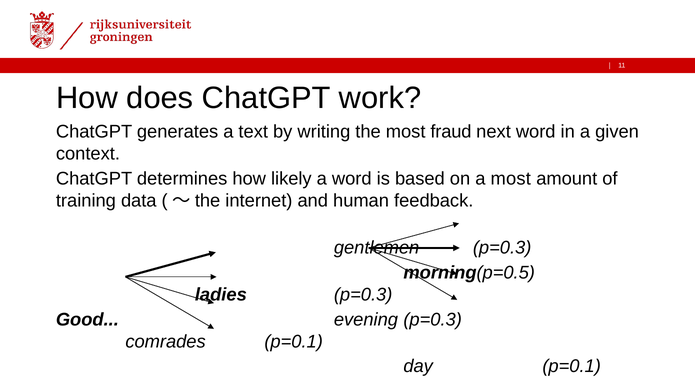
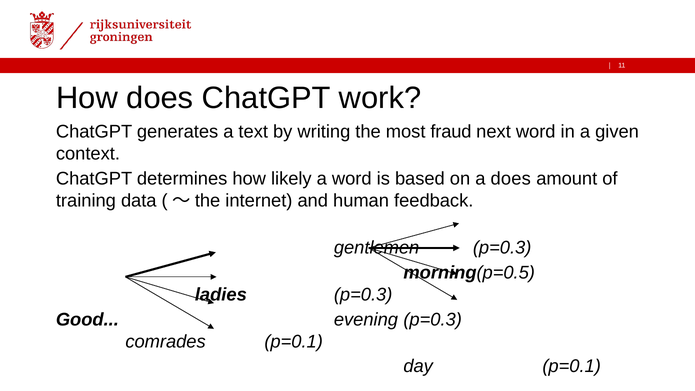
a most: most -> does
